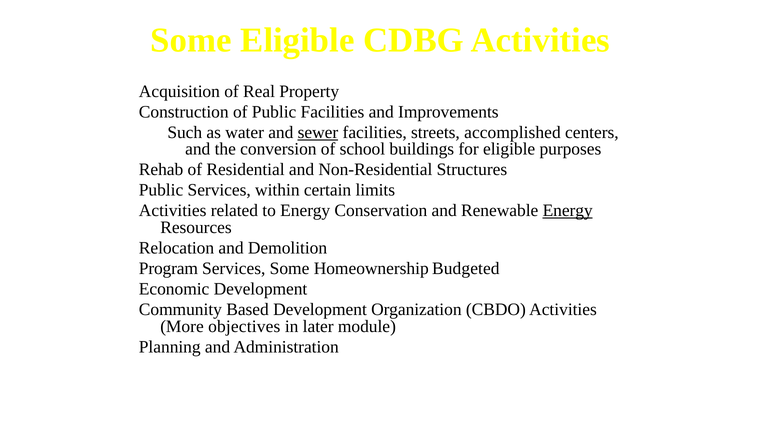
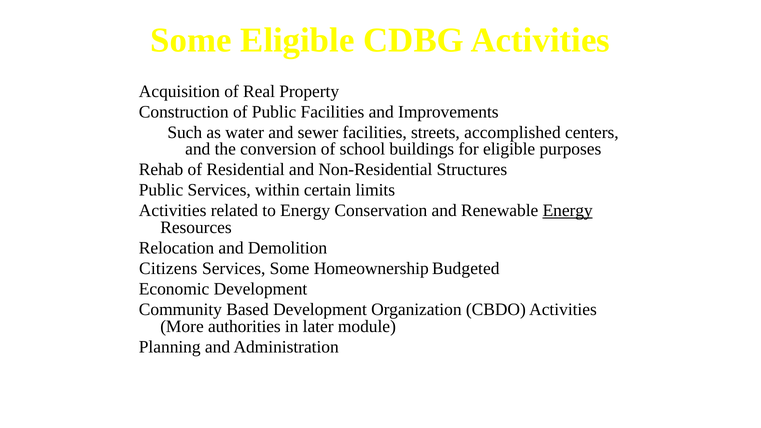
sewer underline: present -> none
Program: Program -> Citizens
objectives: objectives -> authorities
